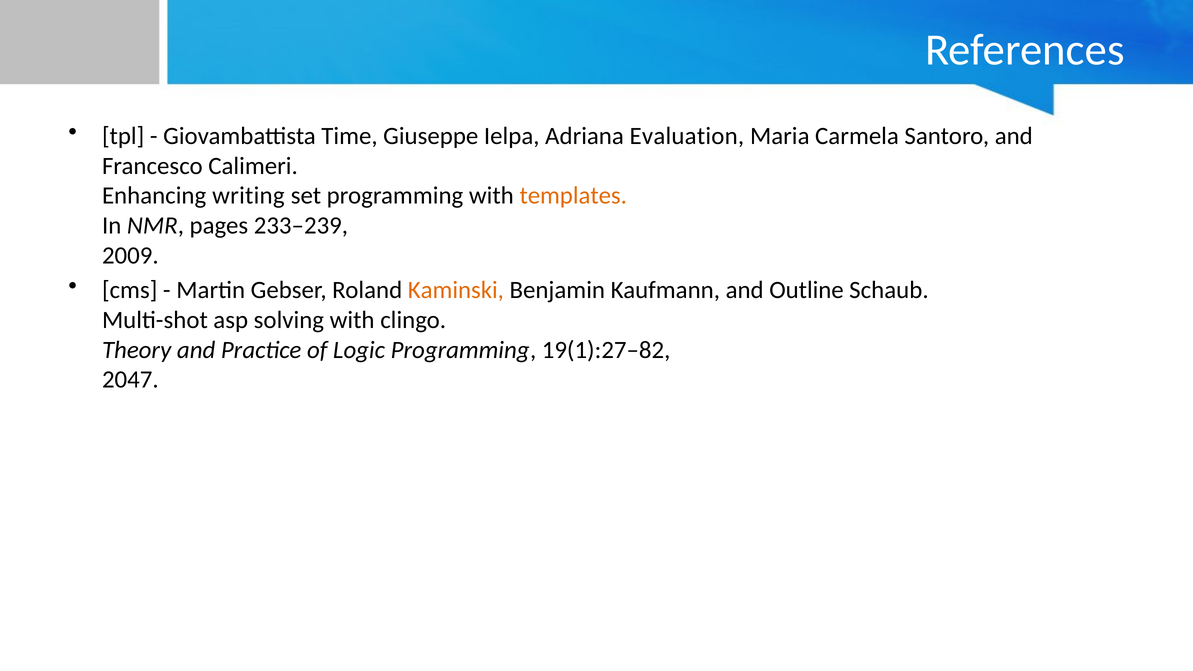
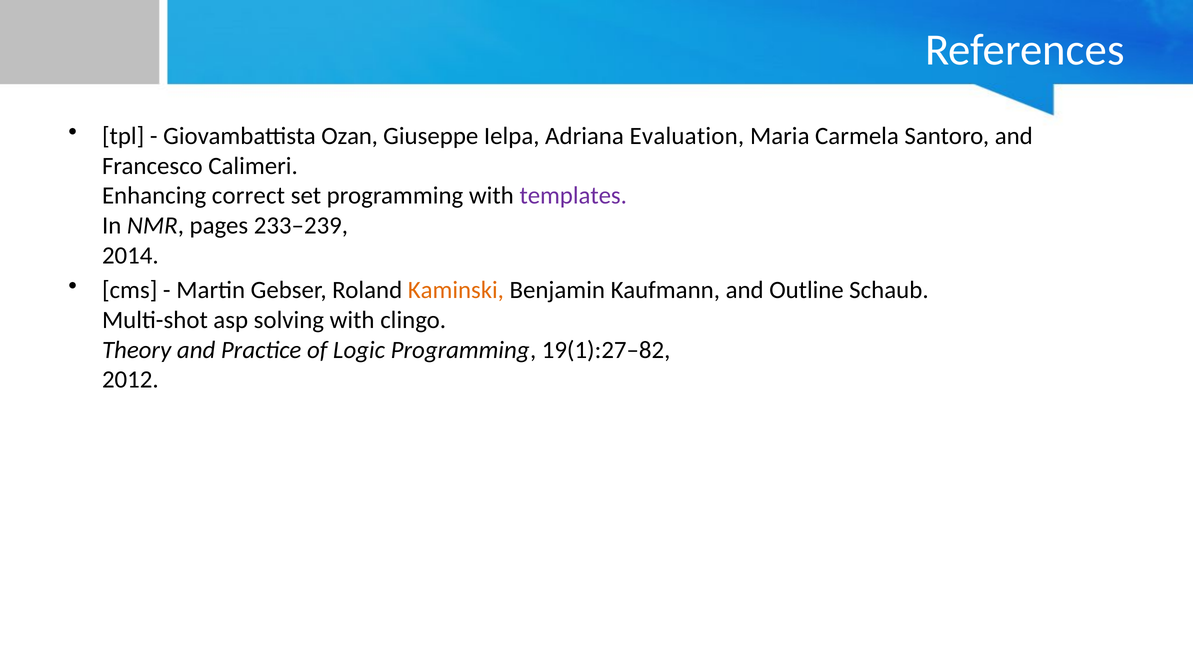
Time: Time -> Ozan
writing: writing -> correct
templates colour: orange -> purple
2009: 2009 -> 2014
2047: 2047 -> 2012
